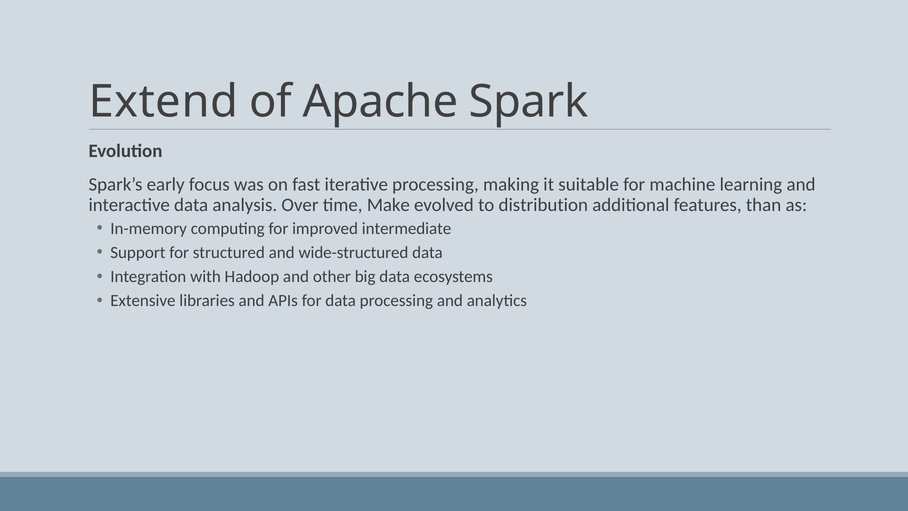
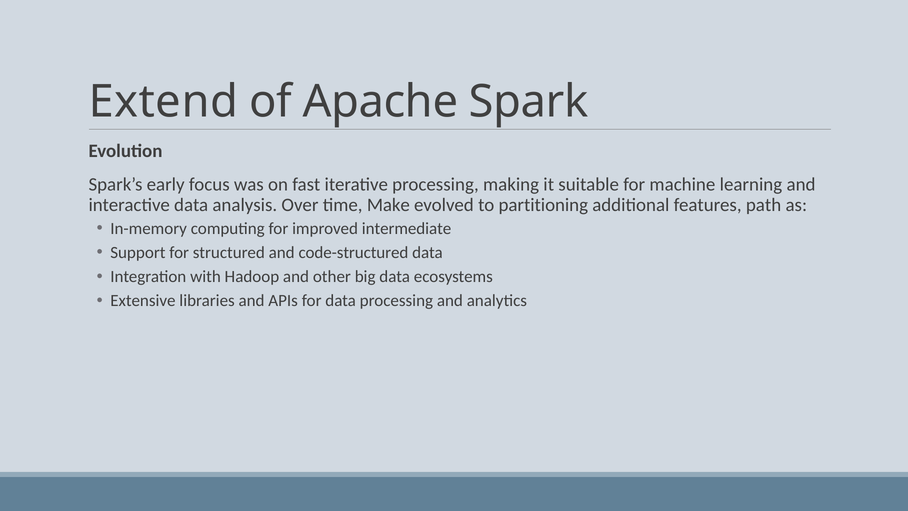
distribution: distribution -> partitioning
than: than -> path
wide-structured: wide-structured -> code-structured
